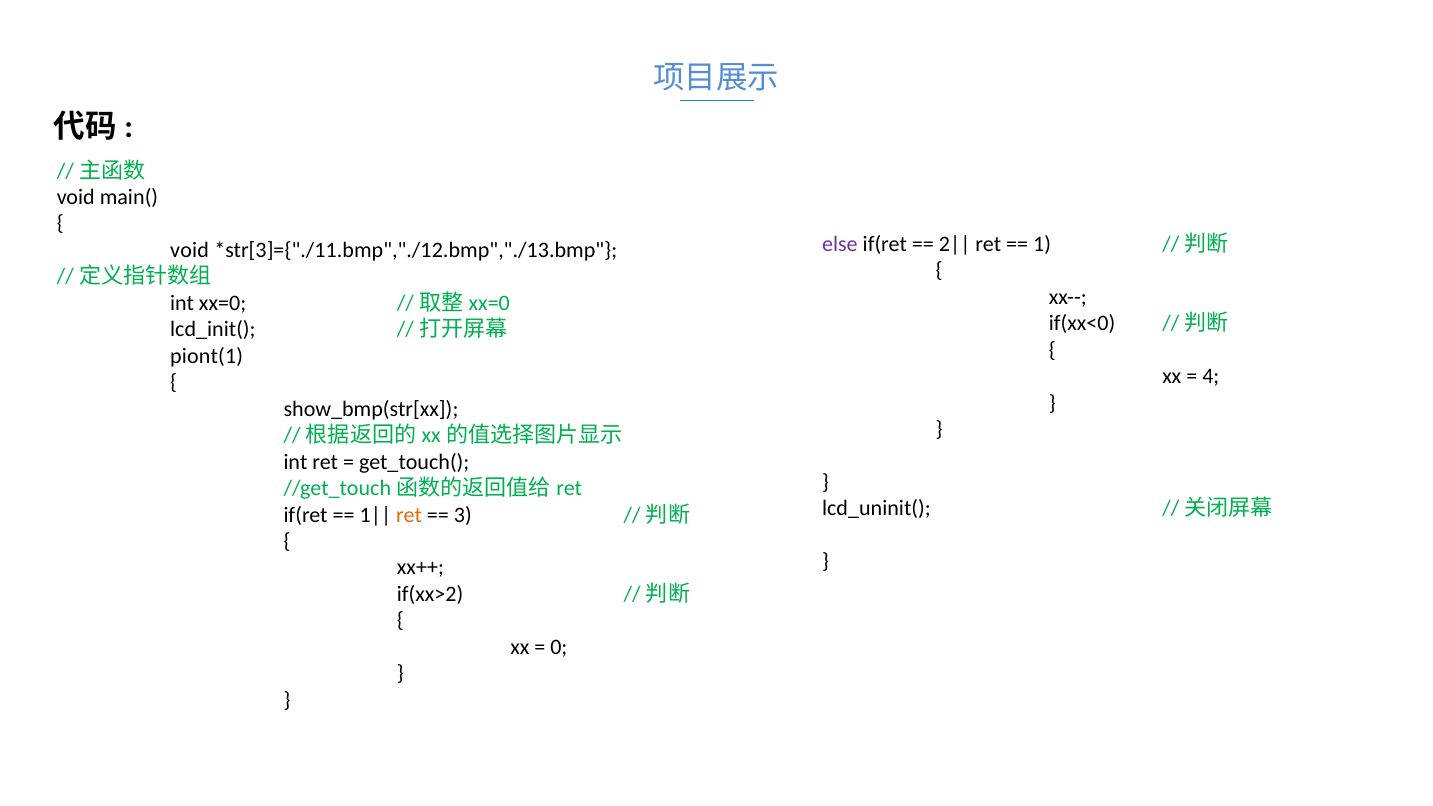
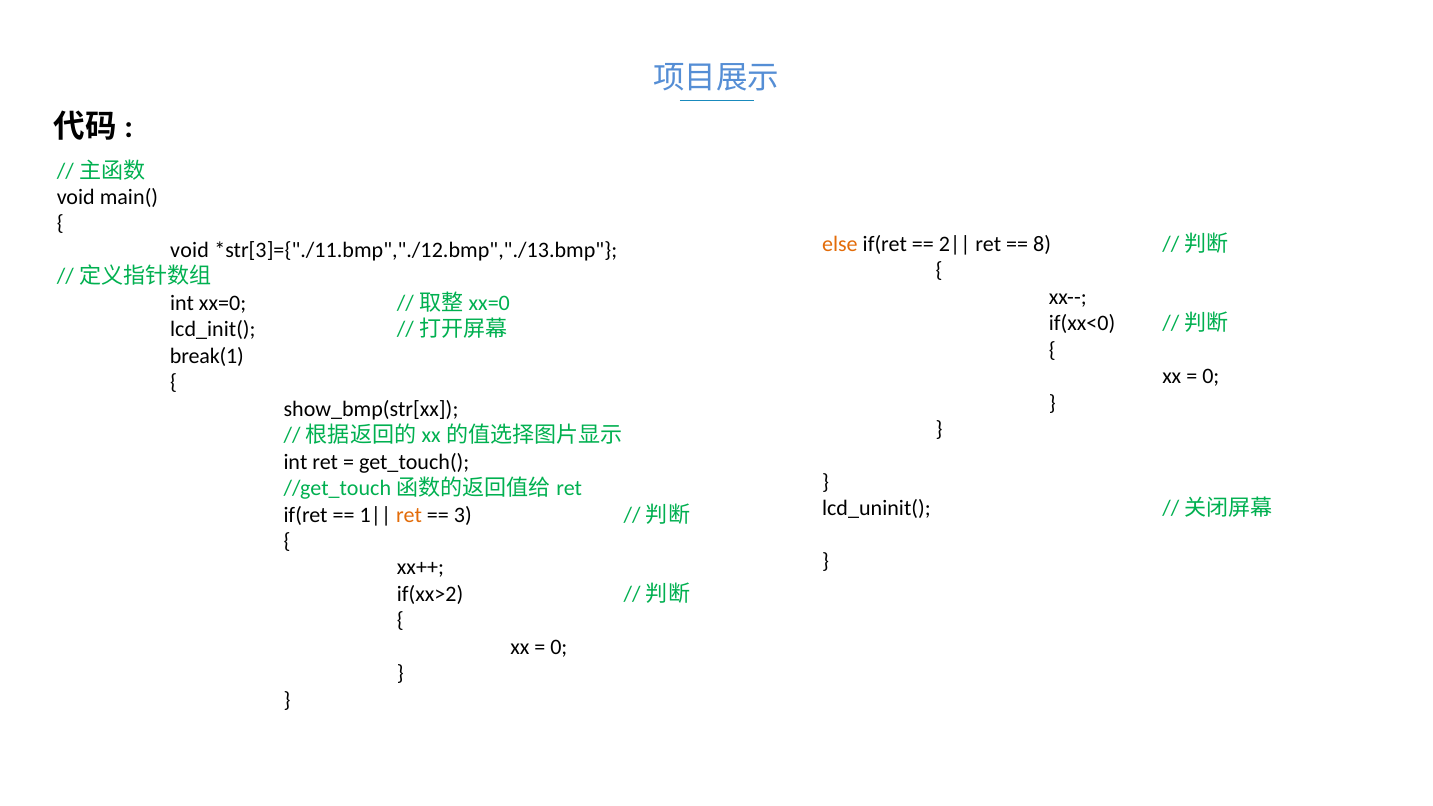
else colour: purple -> orange
1: 1 -> 8
piont(1: piont(1 -> break(1
4 at (1211, 376): 4 -> 0
